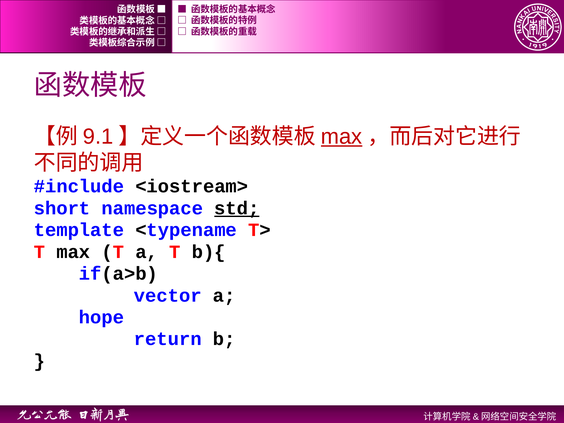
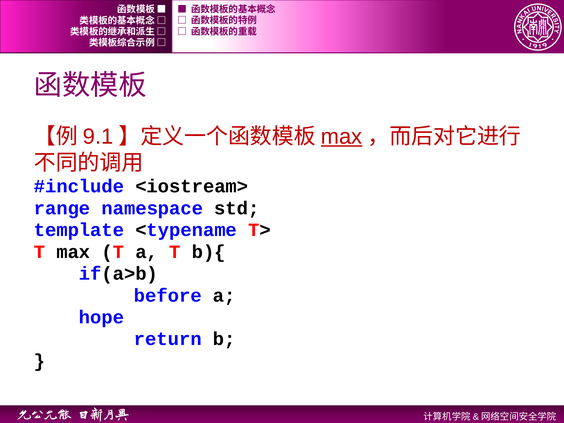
short: short -> range
std underline: present -> none
vector: vector -> before
